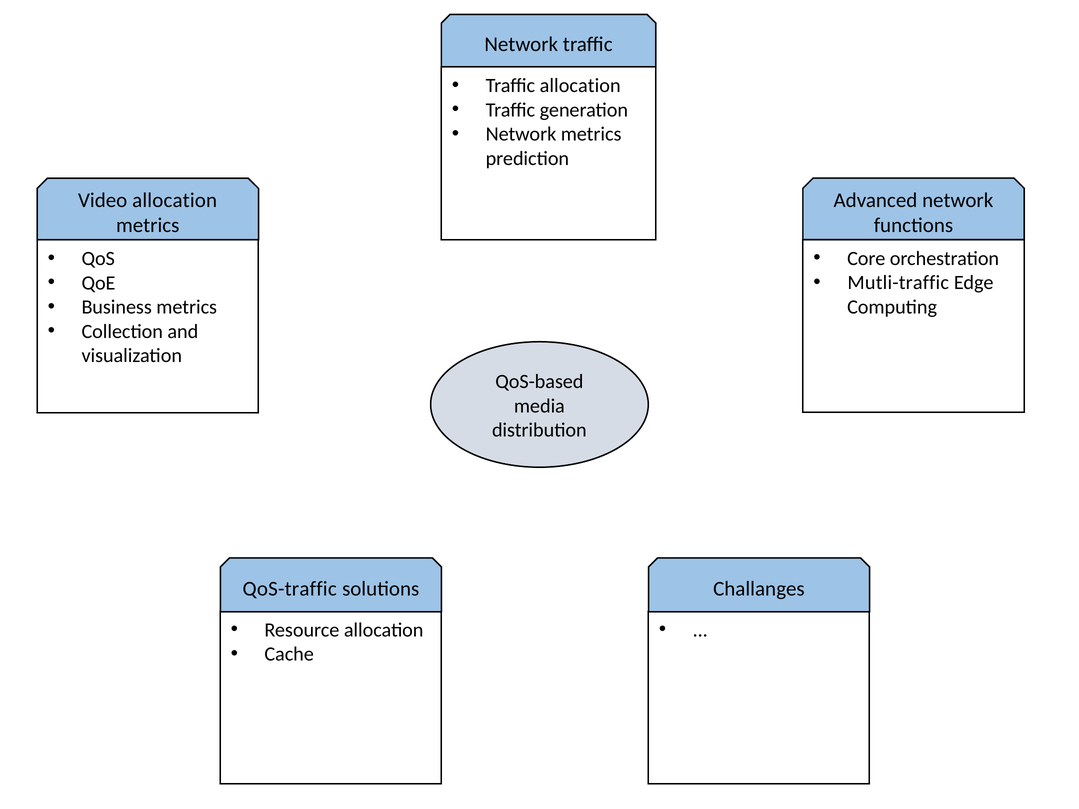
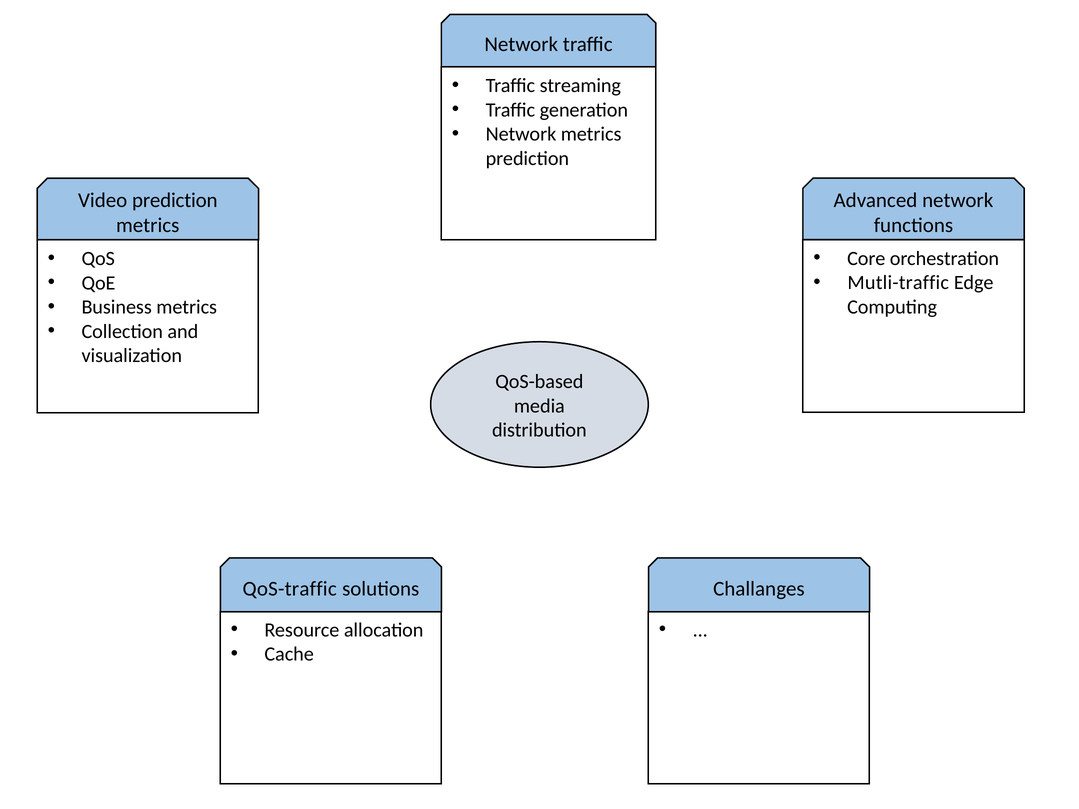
Traffic allocation: allocation -> streaming
Video allocation: allocation -> prediction
